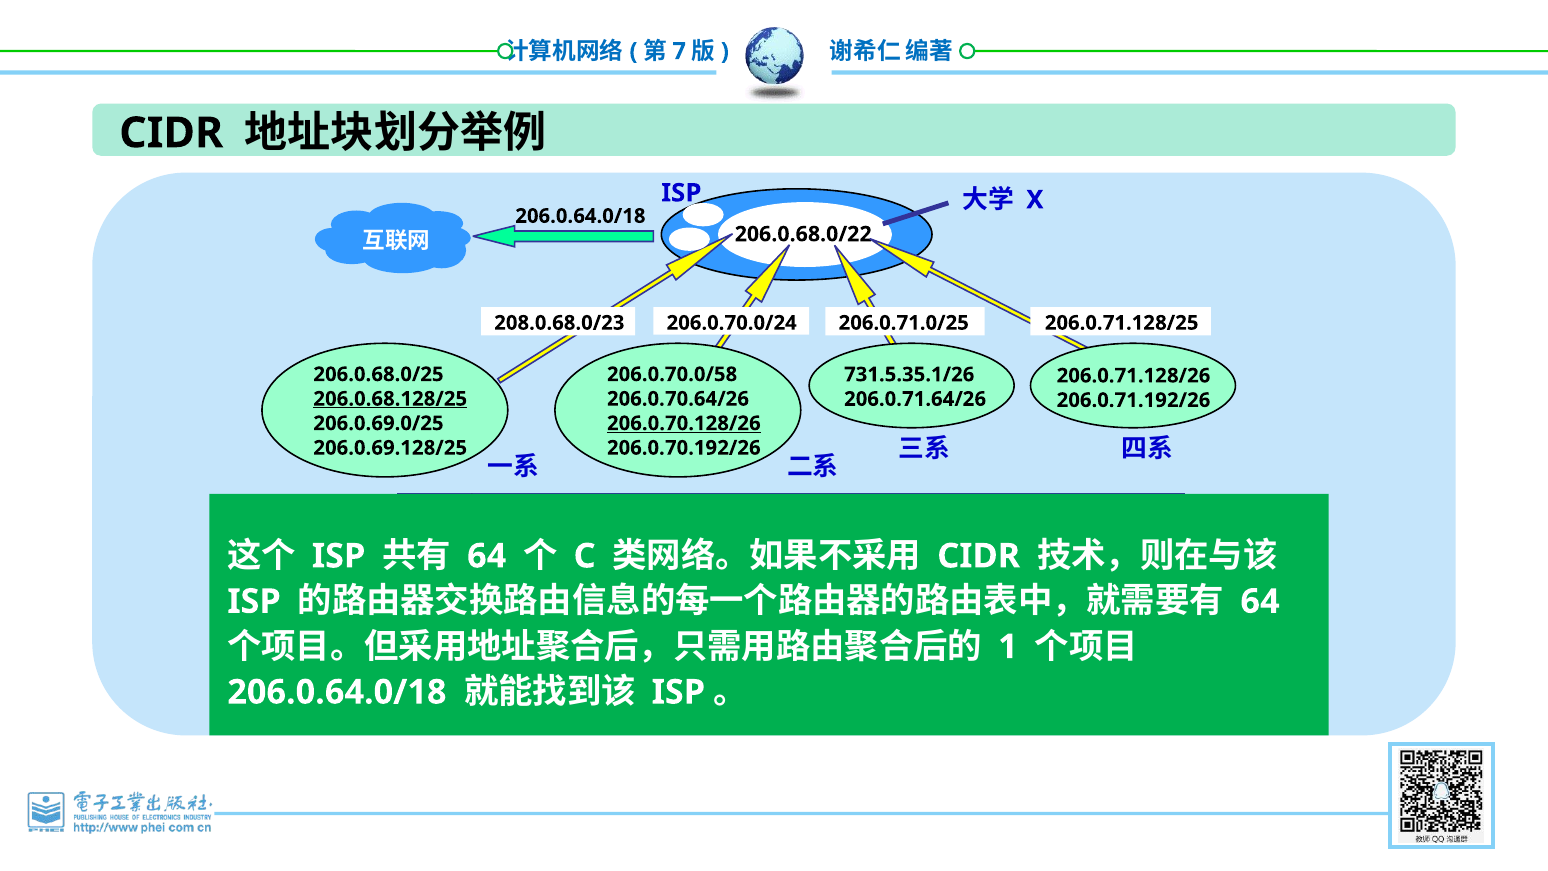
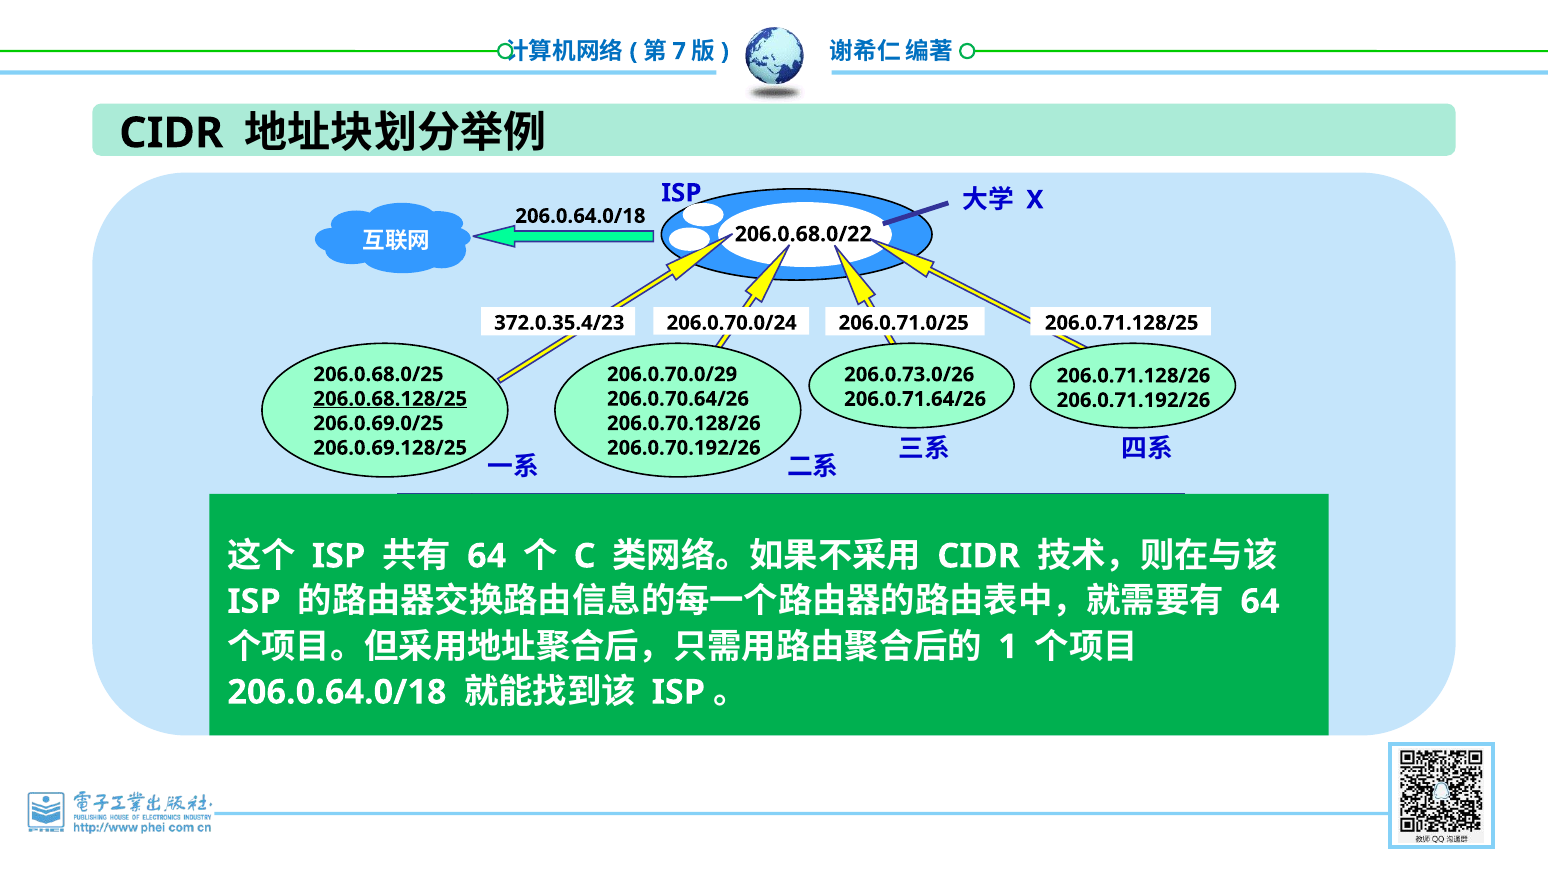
208.0.68.0/23: 208.0.68.0/23 -> 372.0.35.4/23
206.0.70.0/58: 206.0.70.0/58 -> 206.0.70.0/29
731.5.35.1/26: 731.5.35.1/26 -> 206.0.73.0/26
206.0.70.128/26 underline: present -> none
